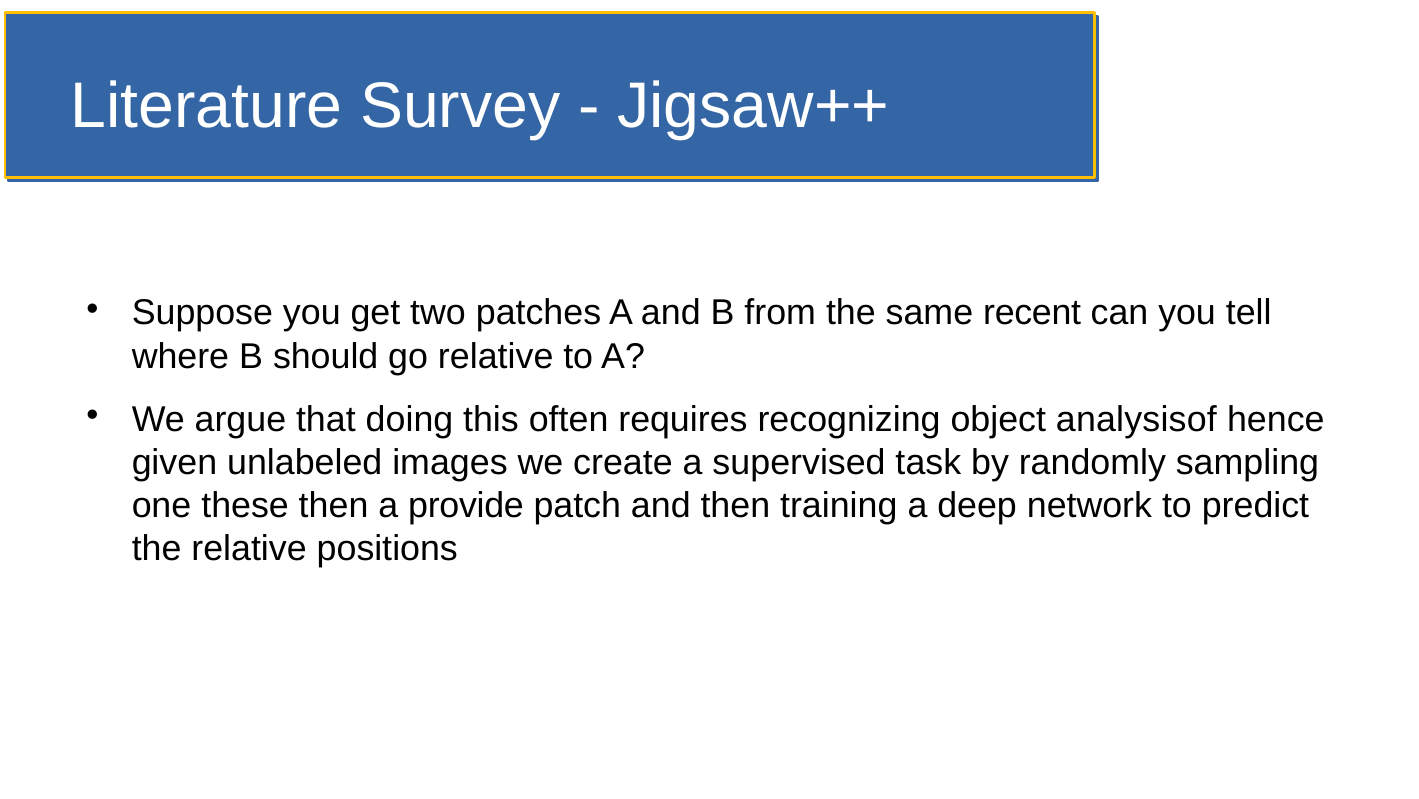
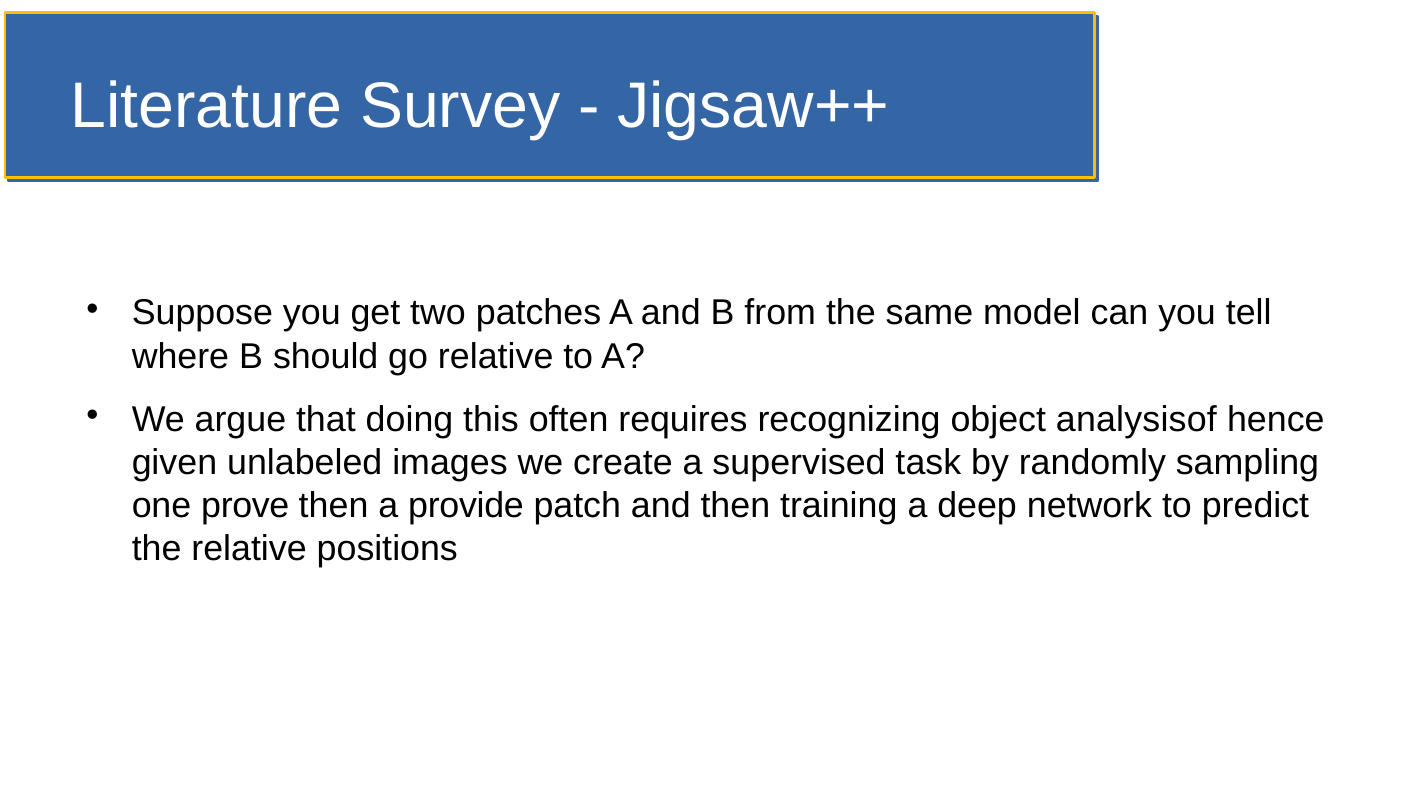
recent: recent -> model
these: these -> prove
